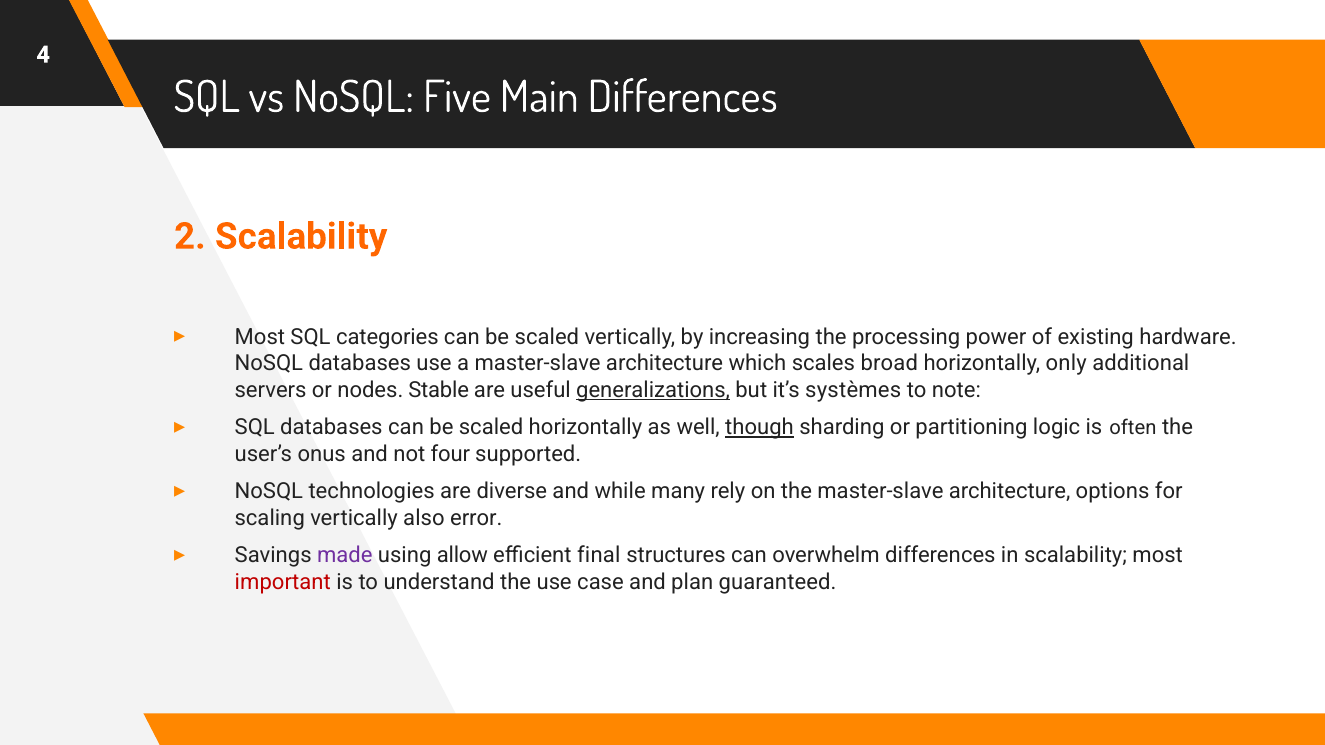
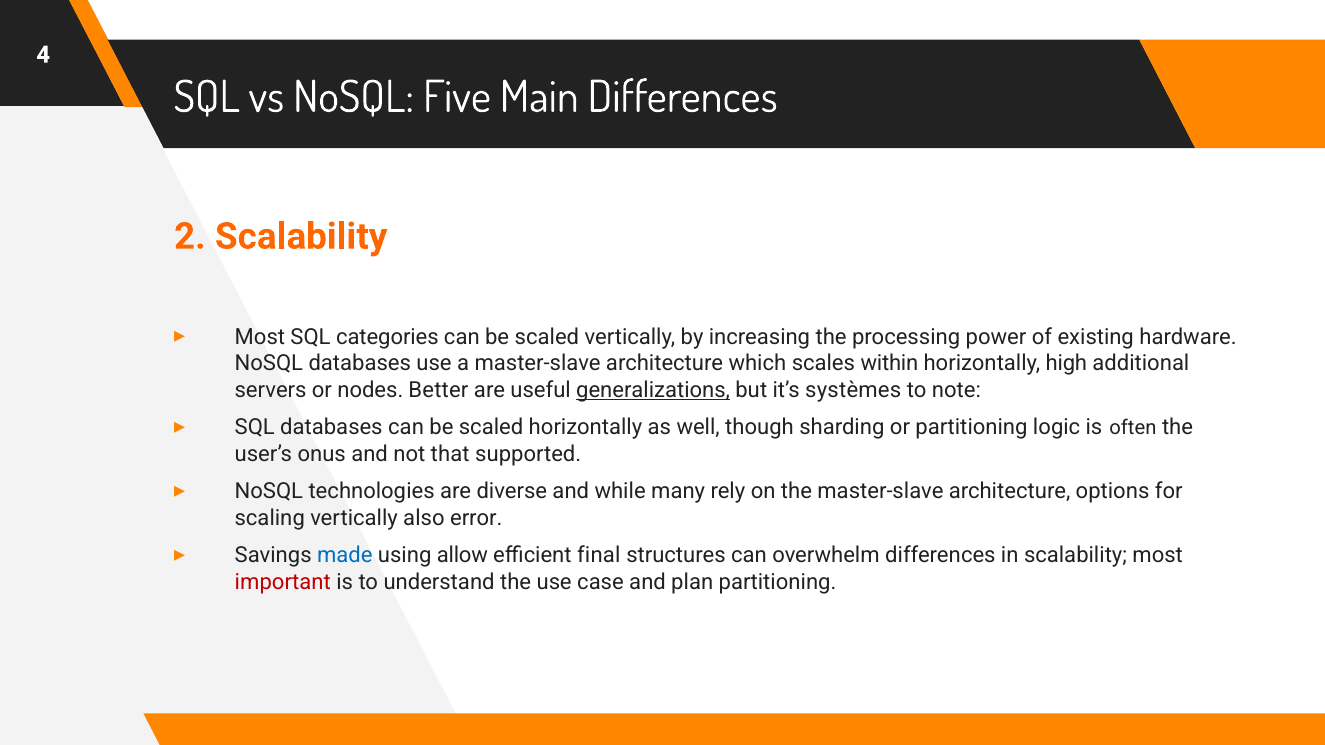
broad: broad -> within
only: only -> high
Stable: Stable -> Better
though underline: present -> none
four: four -> that
made colour: purple -> blue
plan guaranteed: guaranteed -> partitioning
